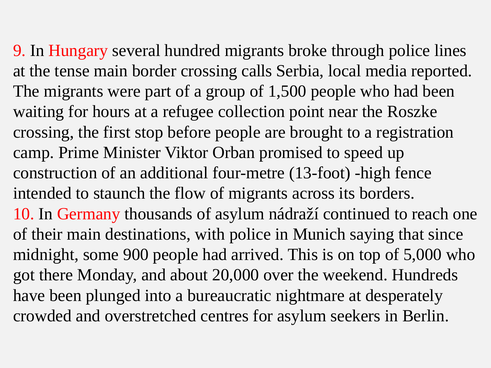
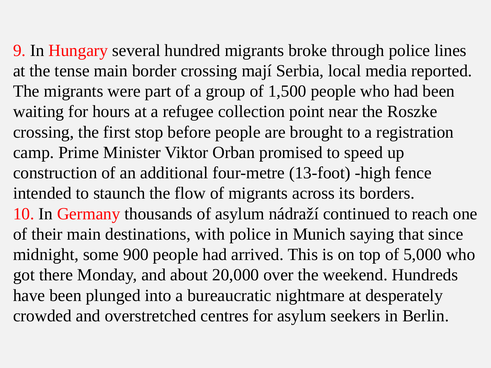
calls: calls -> mají
